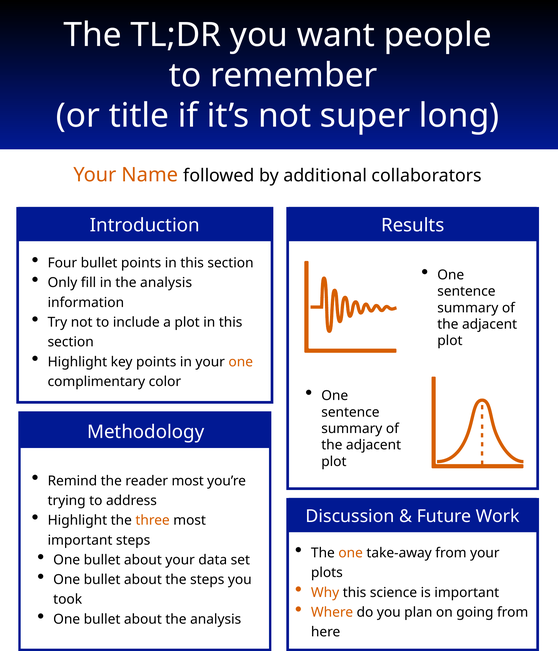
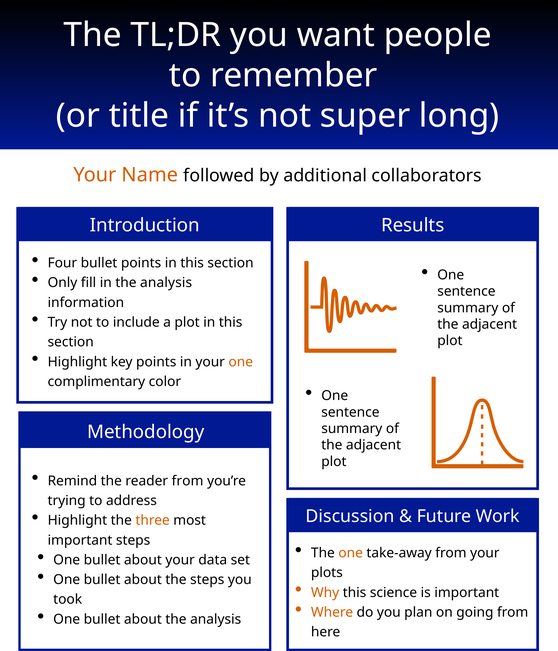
reader most: most -> from
